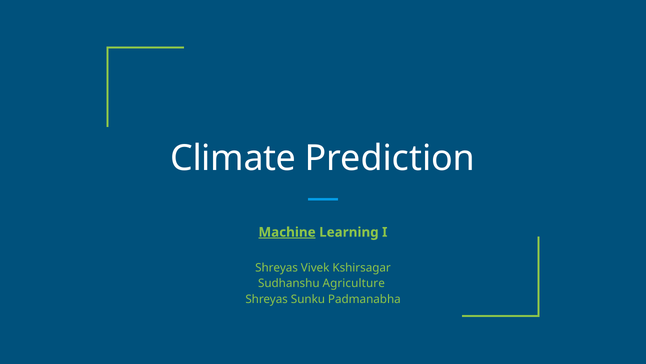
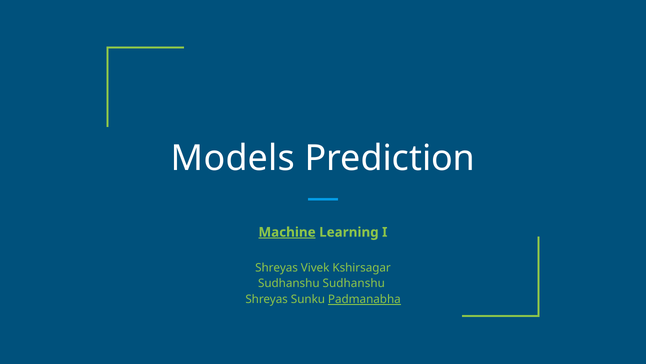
Climate: Climate -> Models
Sudhanshu Agriculture: Agriculture -> Sudhanshu
Padmanabha underline: none -> present
